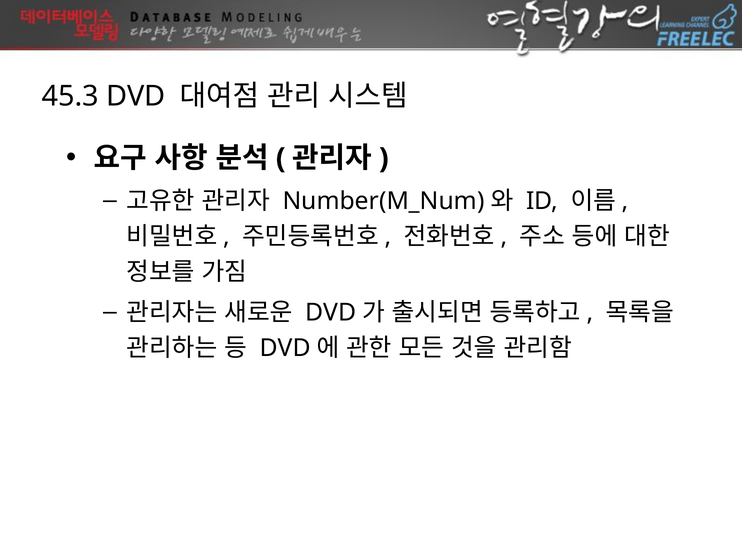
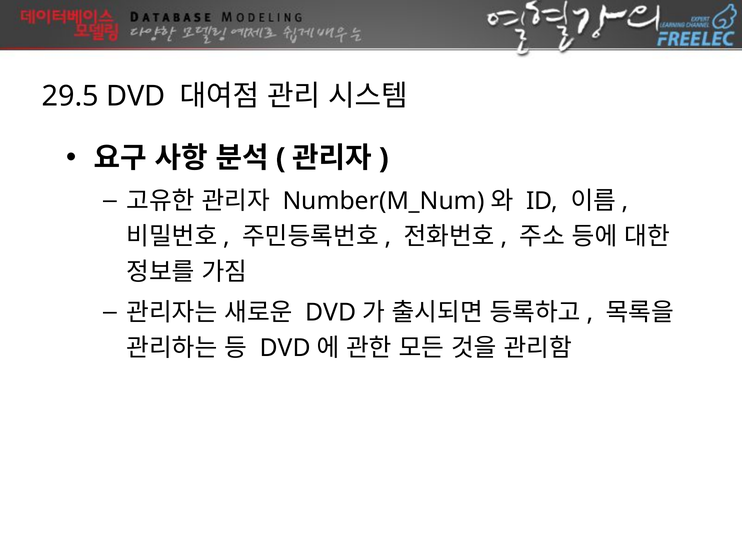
45.3: 45.3 -> 29.5
